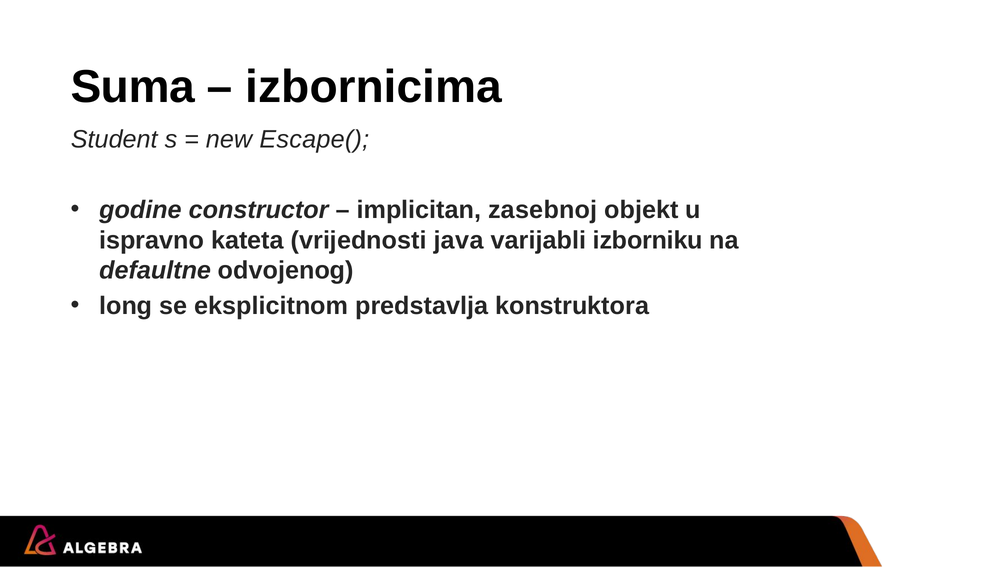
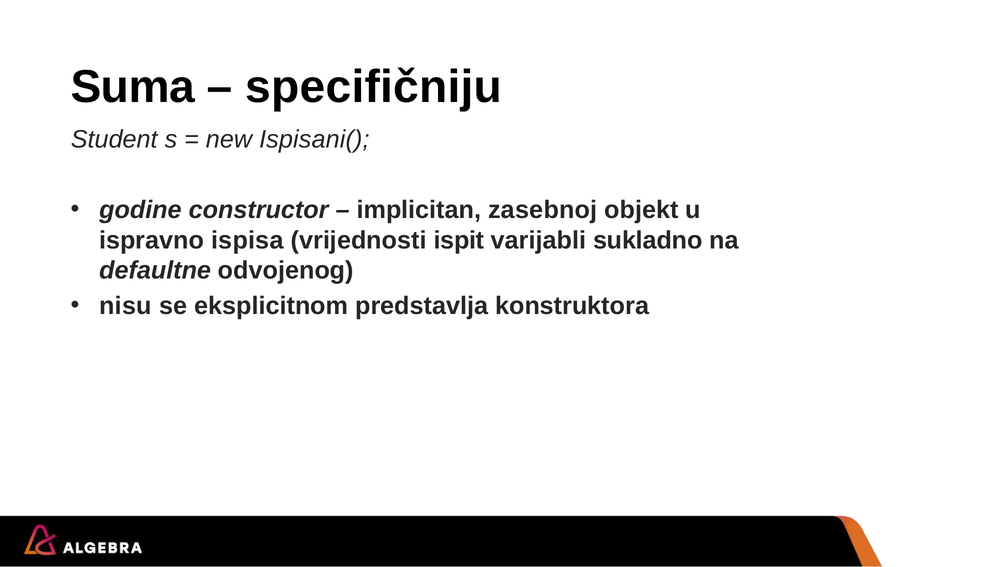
izbornicima: izbornicima -> specifičniju
Escape(: Escape( -> Ispisani(
kateta: kateta -> ispisa
java: java -> ispit
izborniku: izborniku -> sukladno
long: long -> nisu
